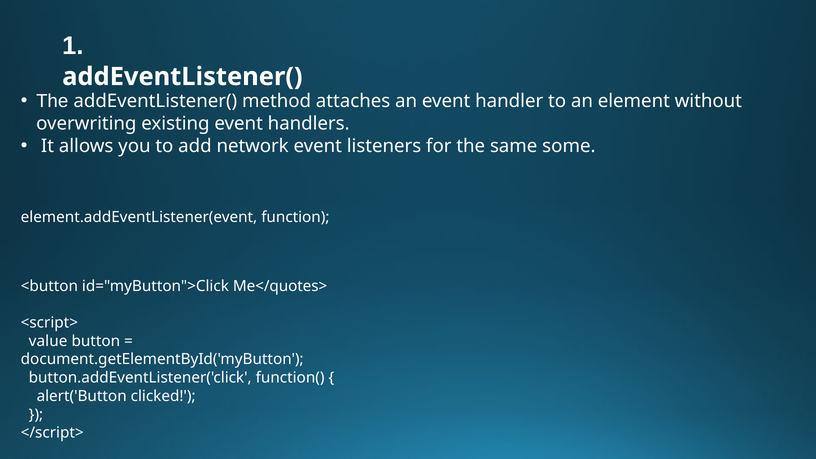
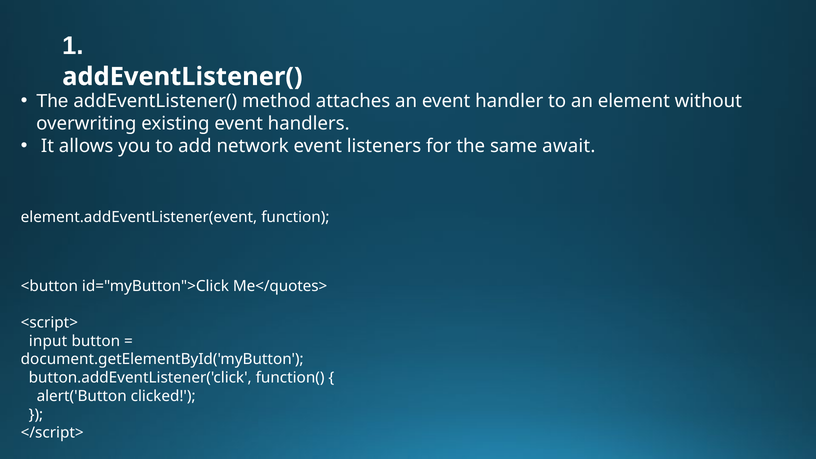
some: some -> await
value: value -> input
